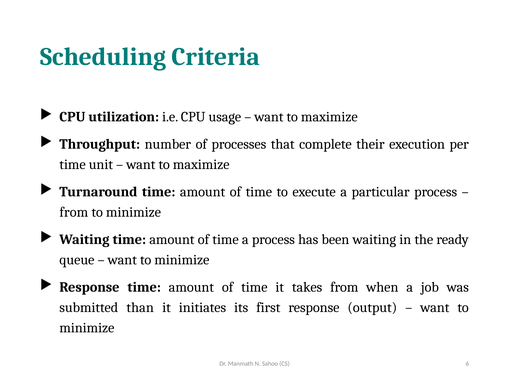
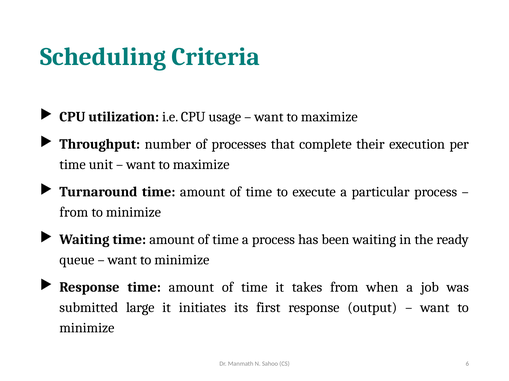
than: than -> large
